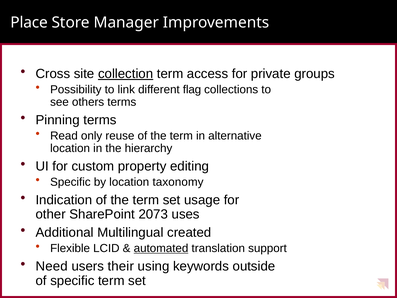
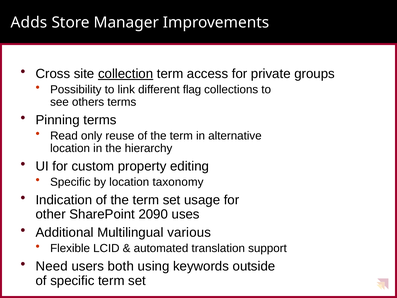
Place: Place -> Adds
2073: 2073 -> 2090
created: created -> various
automated underline: present -> none
their: their -> both
